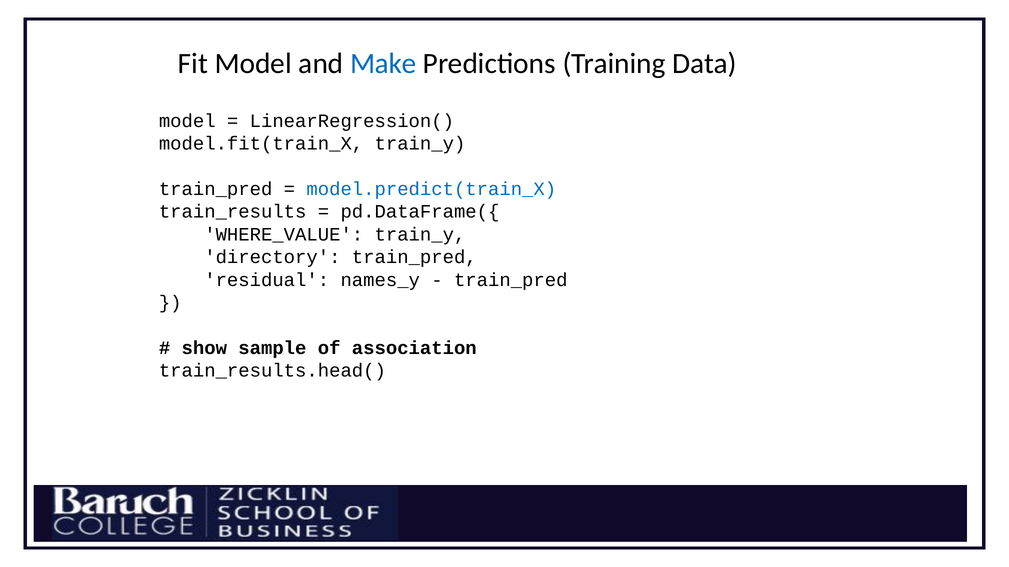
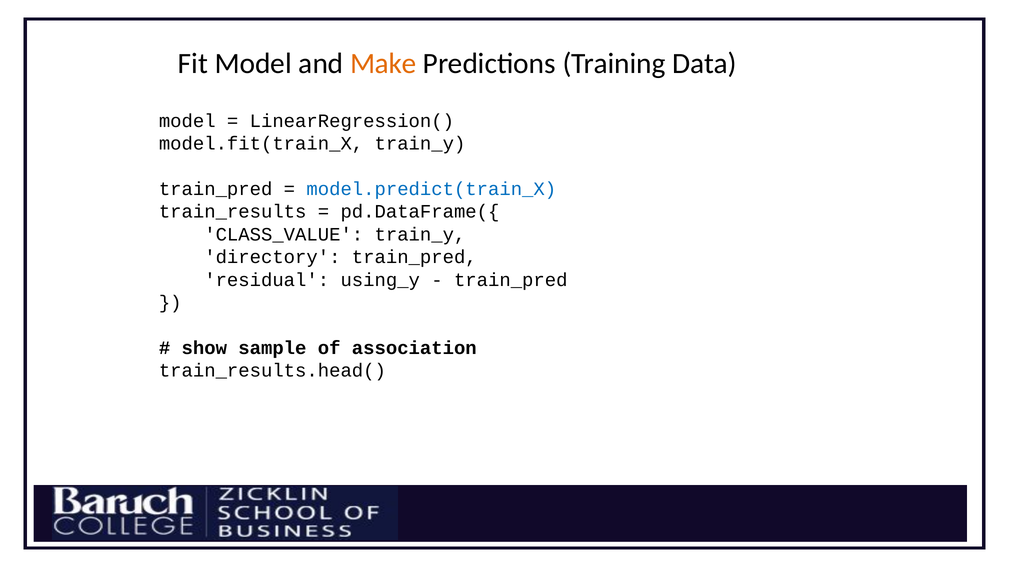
Make colour: blue -> orange
WHERE_VALUE: WHERE_VALUE -> CLASS_VALUE
names_y: names_y -> using_y
